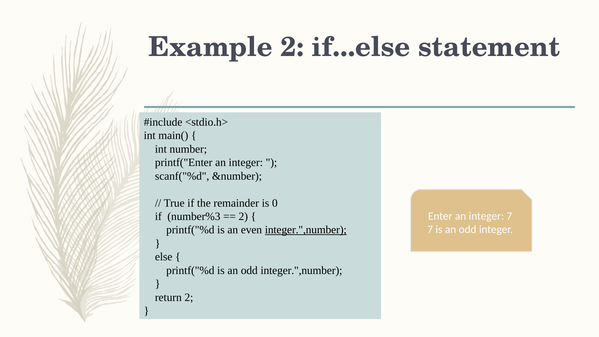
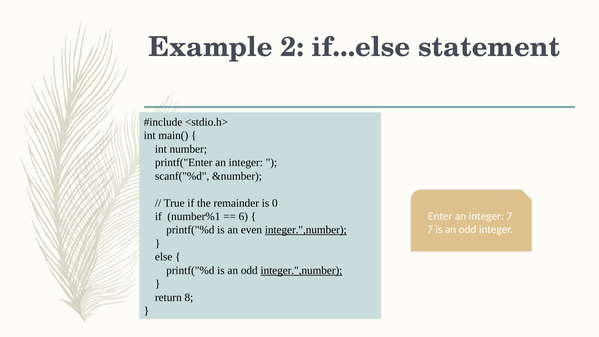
number%3: number%3 -> number%1
2 at (243, 216): 2 -> 6
integer.",number at (301, 270) underline: none -> present
return 2: 2 -> 8
